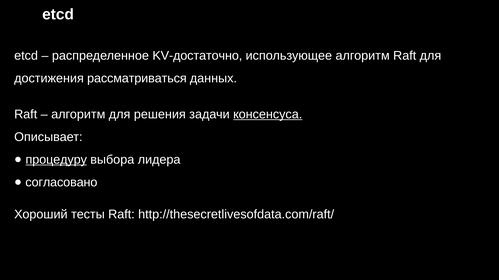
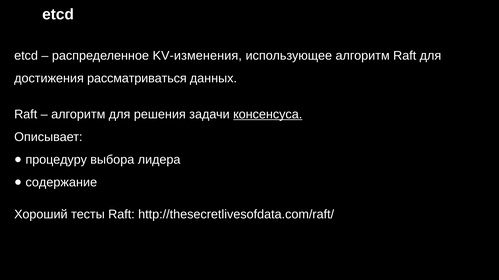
KV-достаточно: KV-достаточно -> KV-изменения
процедуру underline: present -> none
согласовано: согласовано -> содержание
